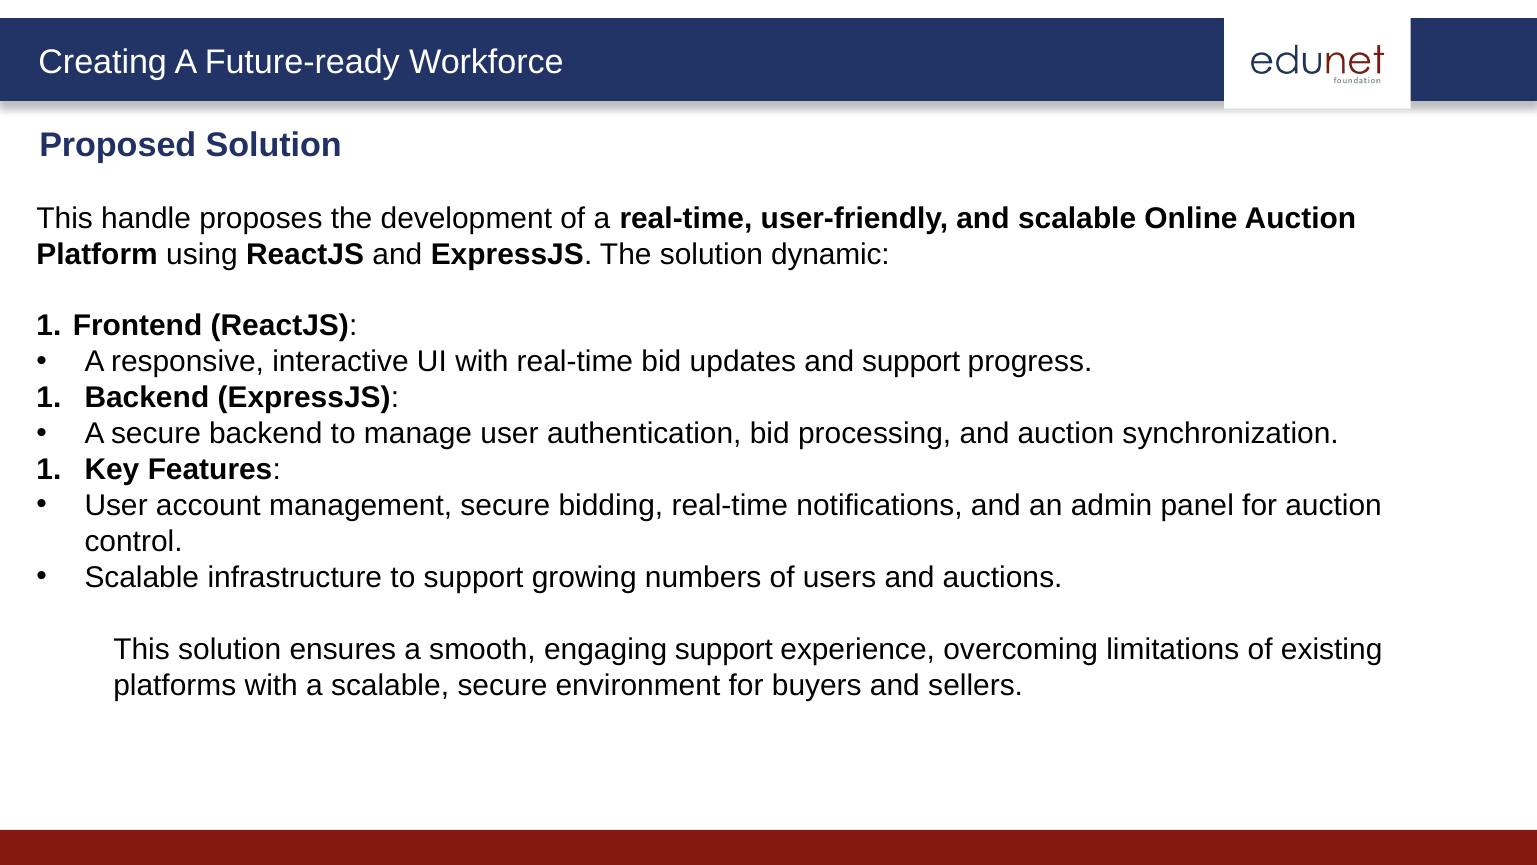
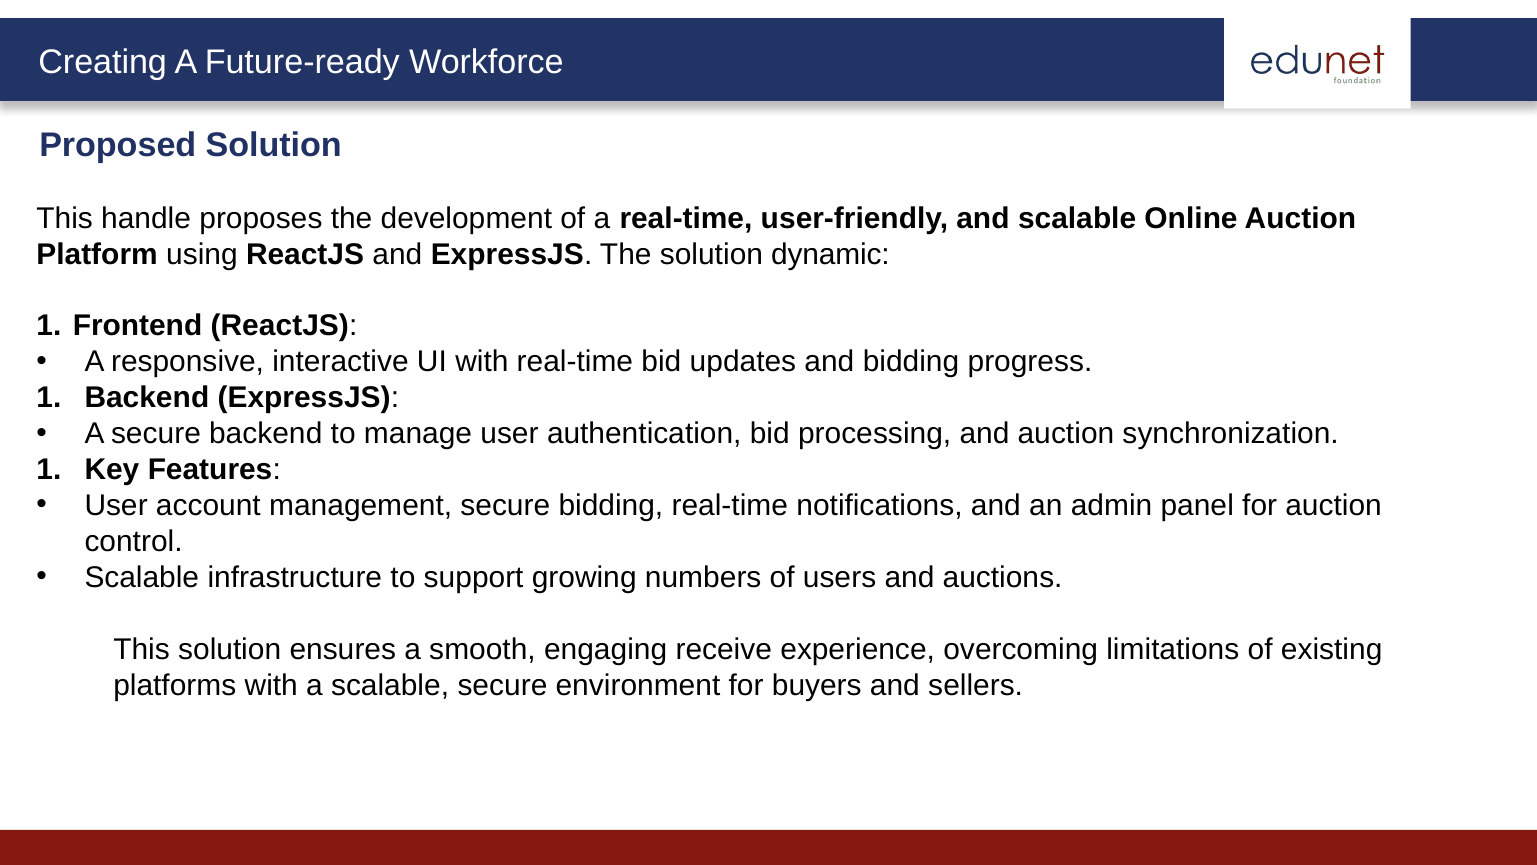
and support: support -> bidding
engaging support: support -> receive
